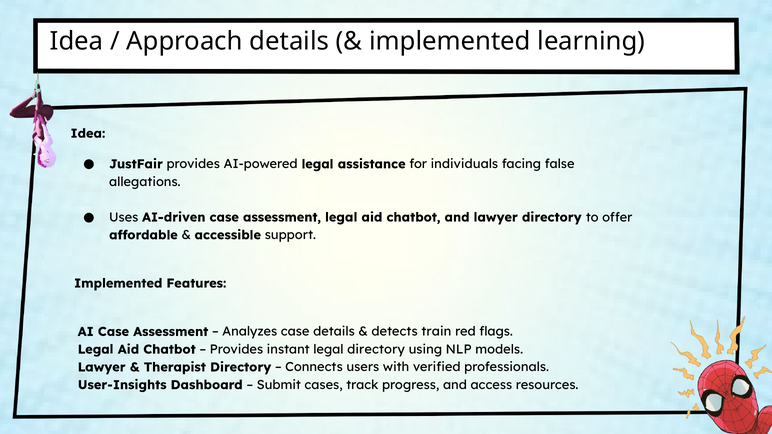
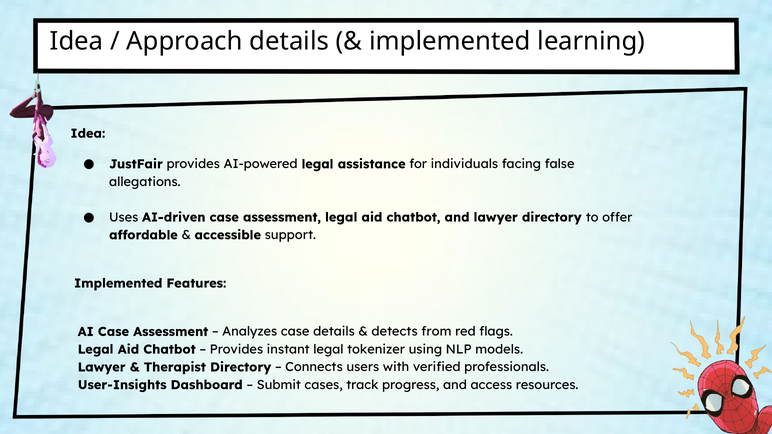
train: train -> from
legal directory: directory -> tokenizer
